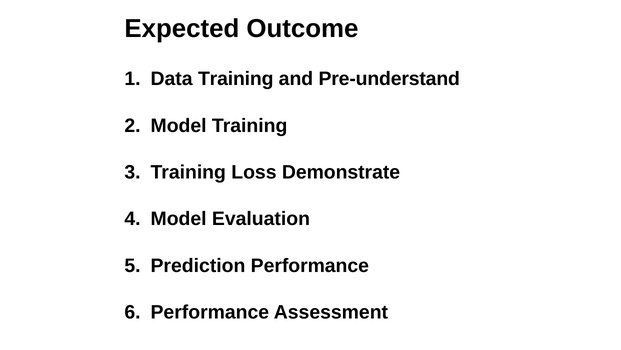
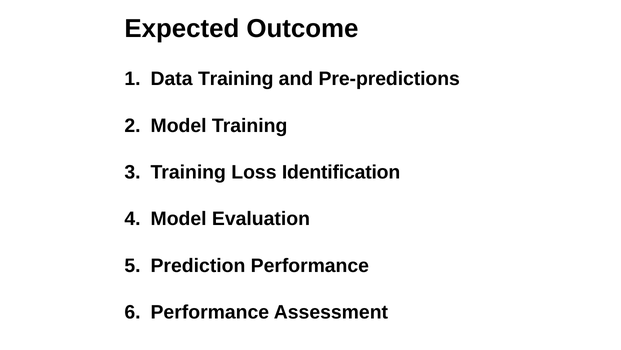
Pre-understand: Pre-understand -> Pre-predictions
Demonstrate: Demonstrate -> Identification
